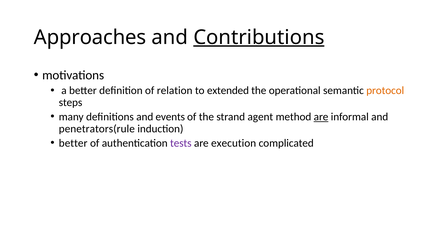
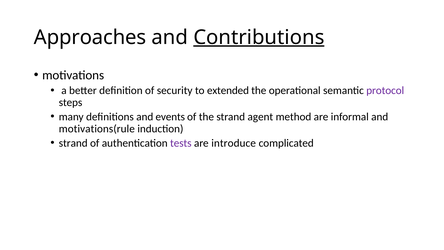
relation: relation -> security
protocol colour: orange -> purple
are at (321, 117) underline: present -> none
penetrators(rule: penetrators(rule -> motivations(rule
better at (73, 143): better -> strand
execution: execution -> introduce
